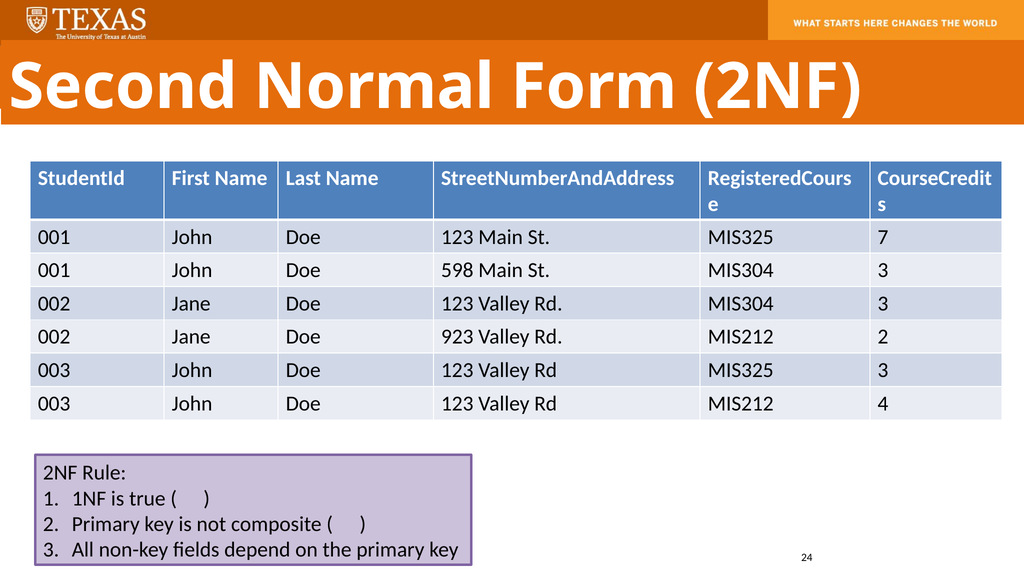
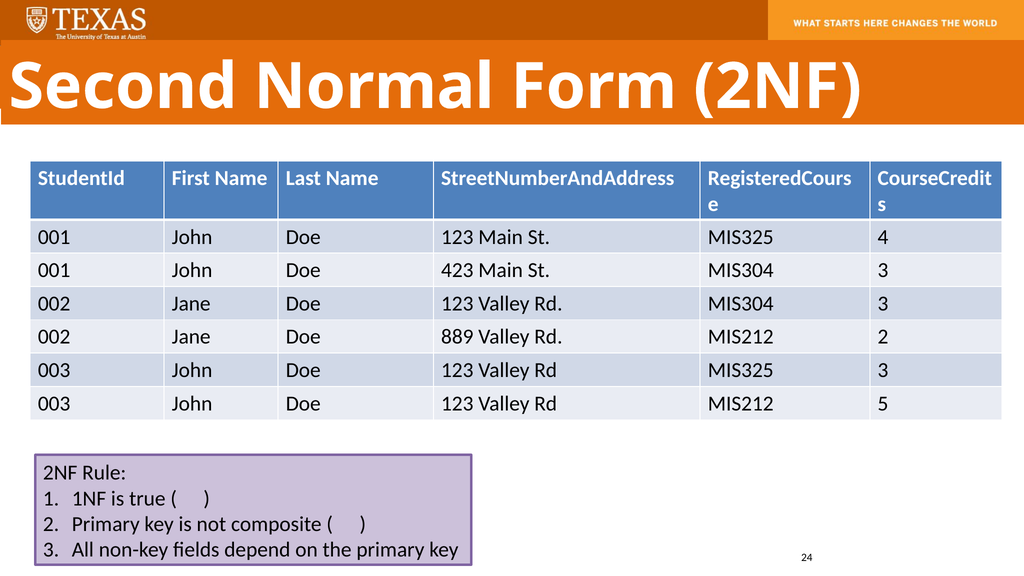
7: 7 -> 4
598: 598 -> 423
923: 923 -> 889
4: 4 -> 5
